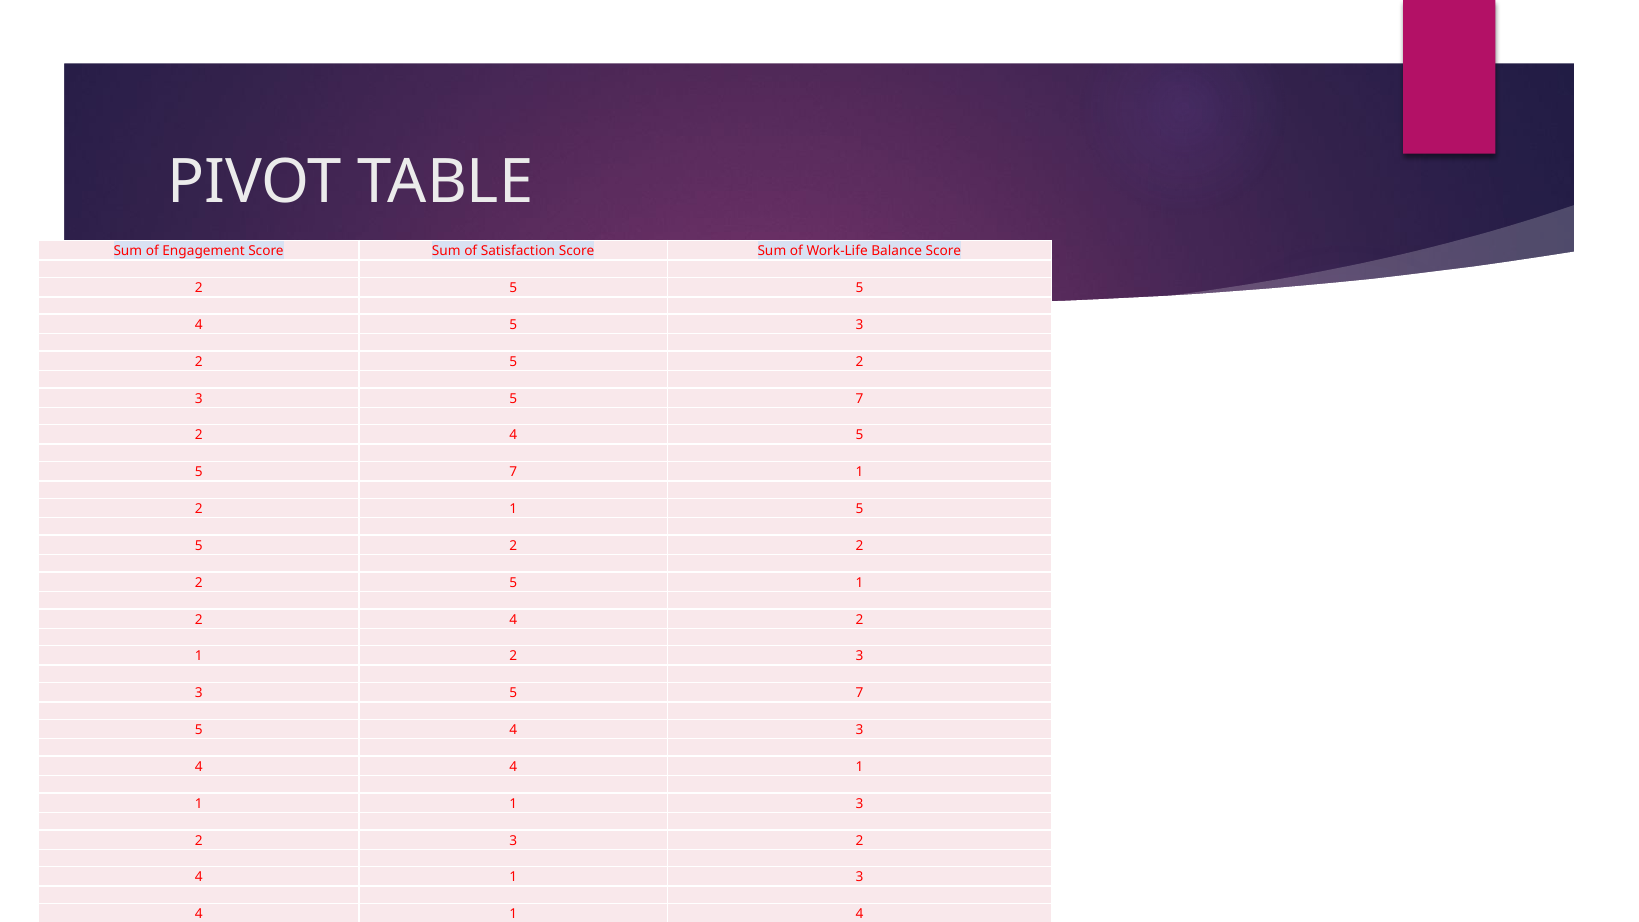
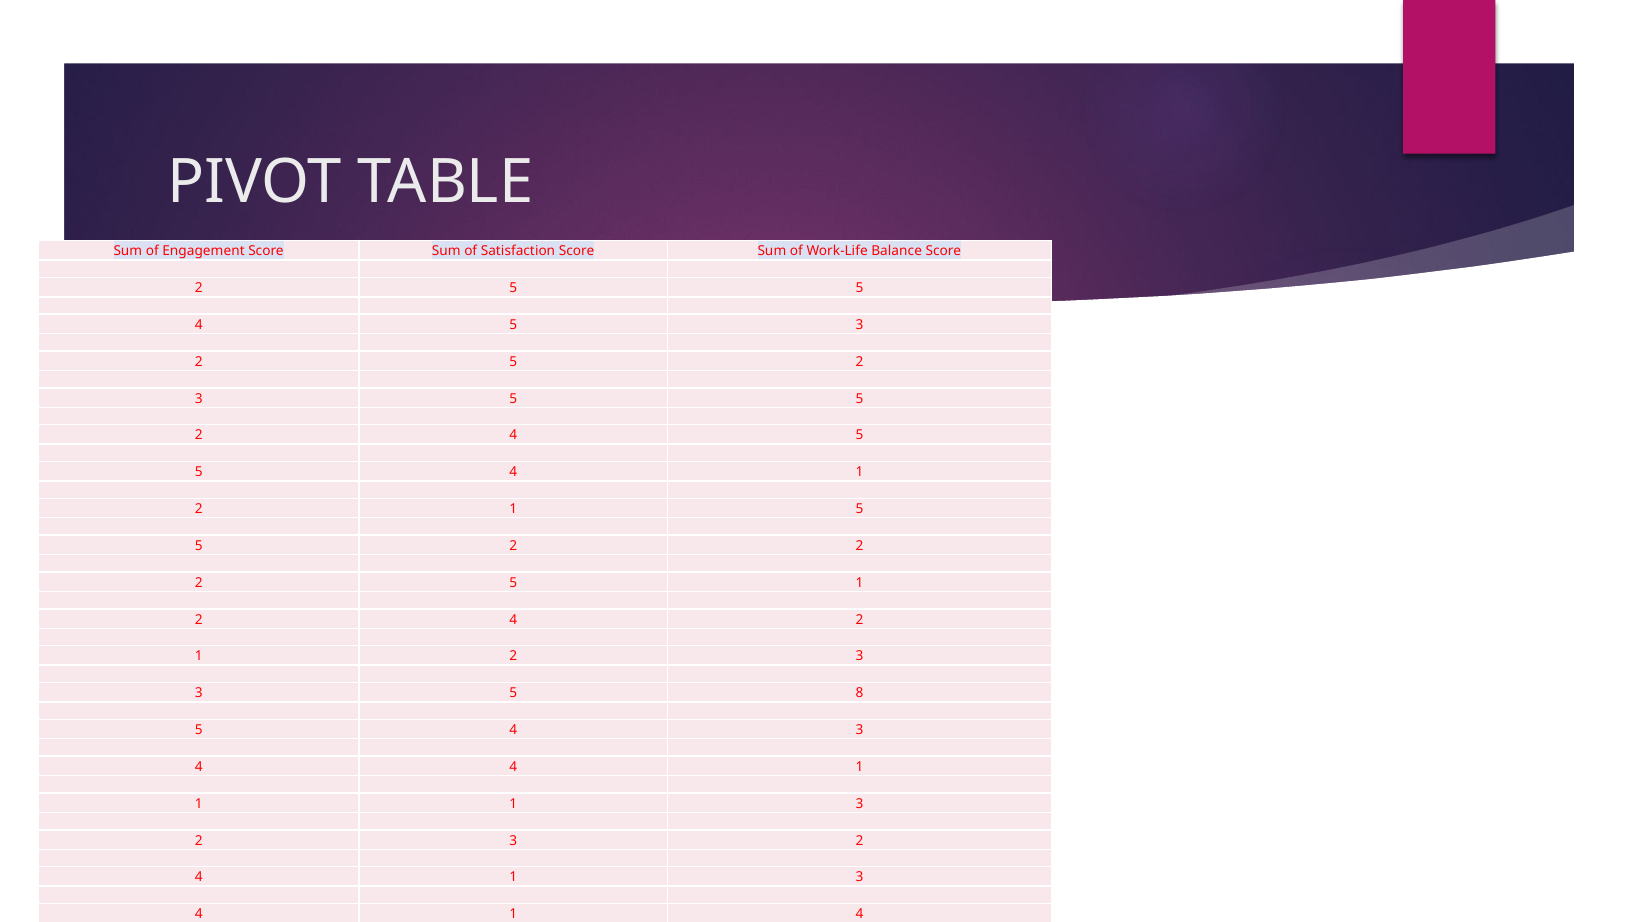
7 at (859, 399): 7 -> 5
7 at (513, 472): 7 -> 4
7 at (859, 693): 7 -> 8
